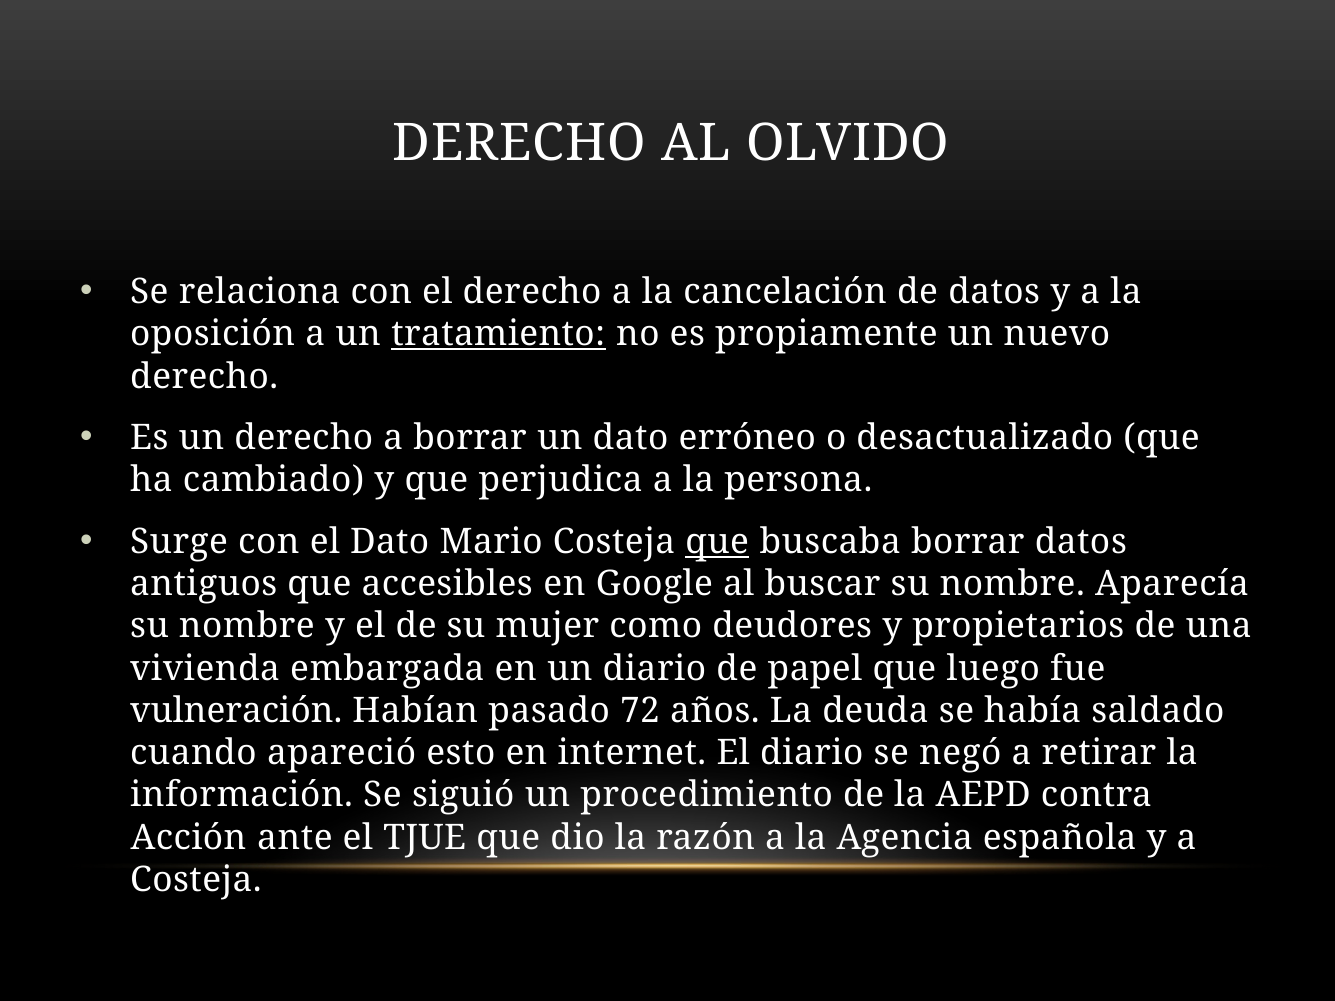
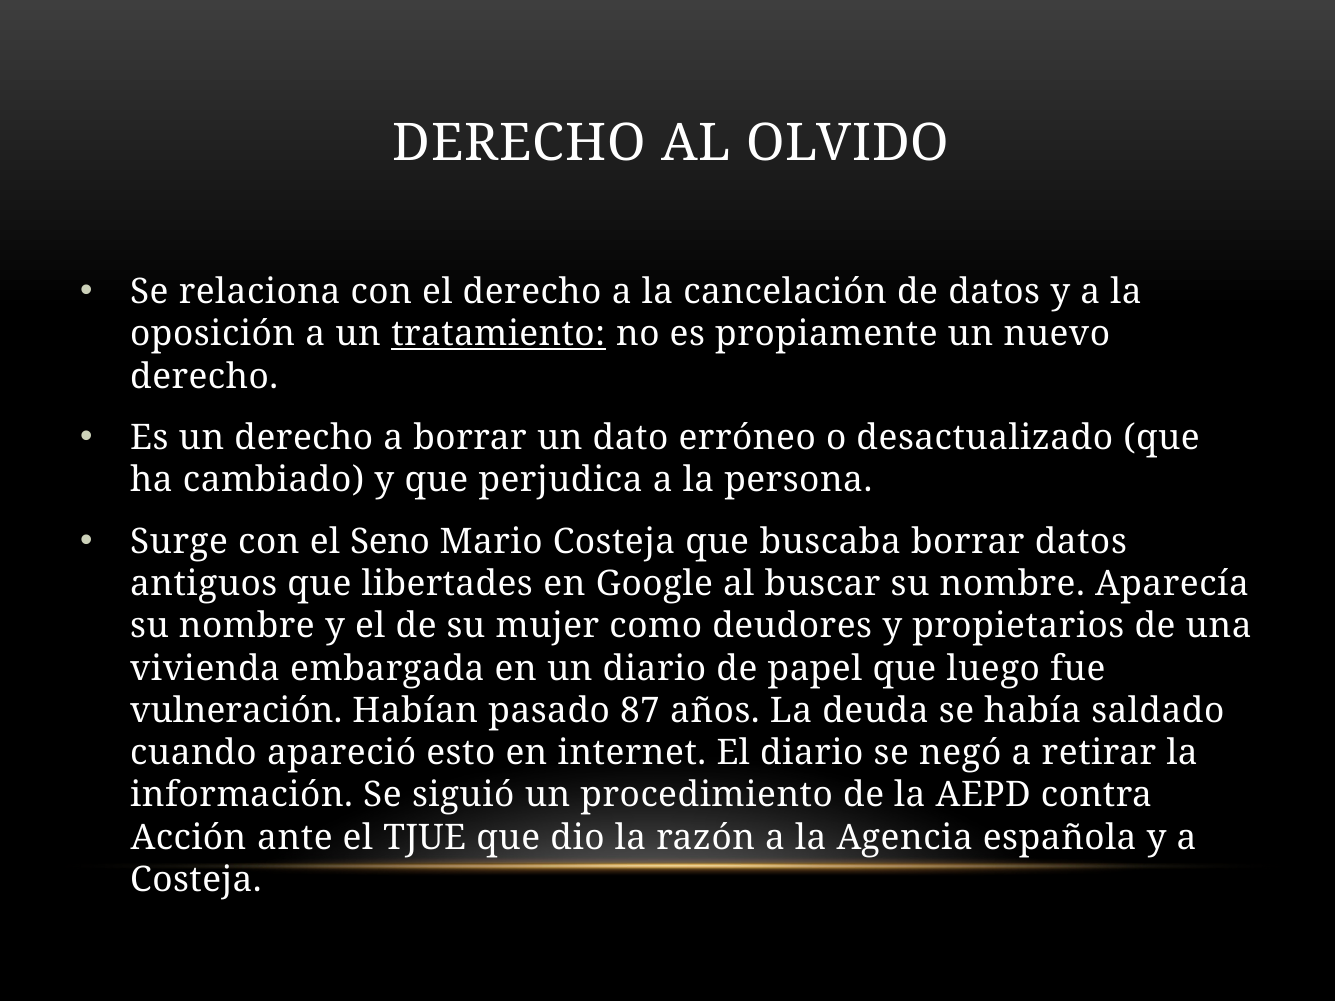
el Dato: Dato -> Seno
que at (717, 542) underline: present -> none
accesibles: accesibles -> libertades
72: 72 -> 87
